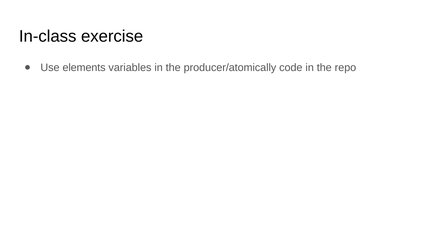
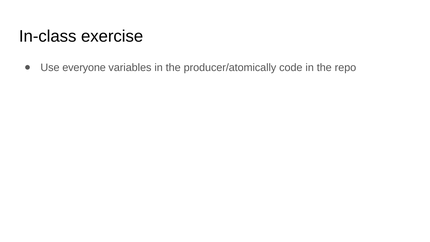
elements: elements -> everyone
